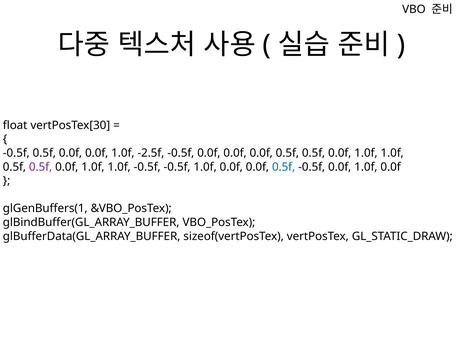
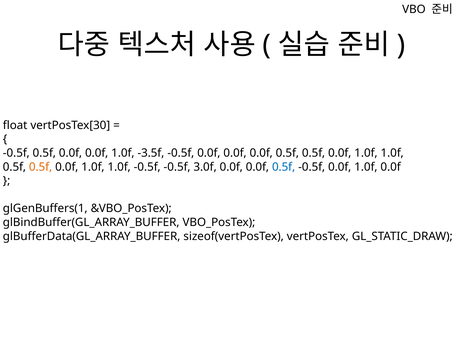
-2.5f: -2.5f -> -3.5f
0.5f at (41, 167) colour: purple -> orange
-0.5f 1.0f: 1.0f -> 3.0f
